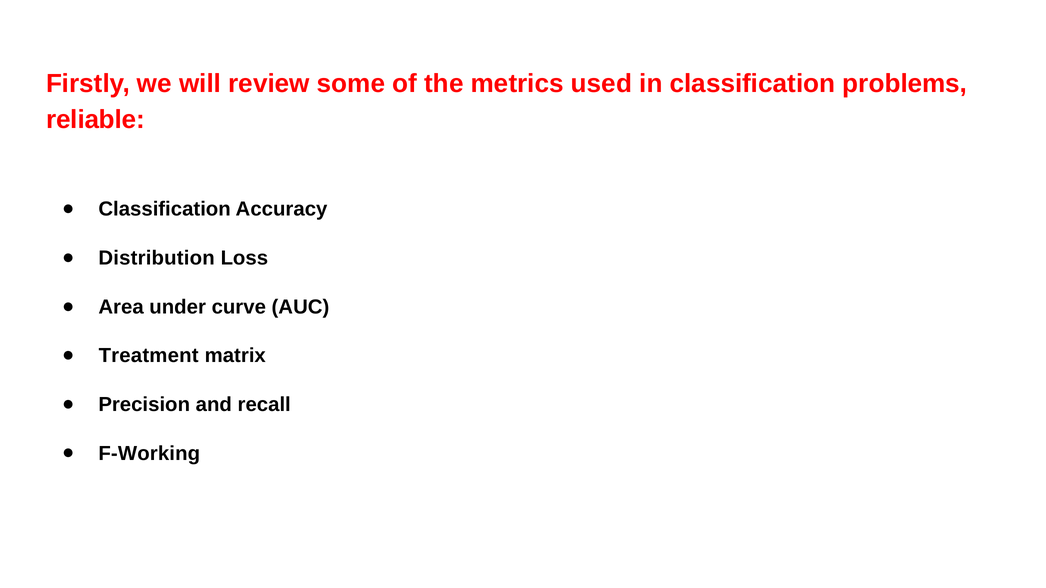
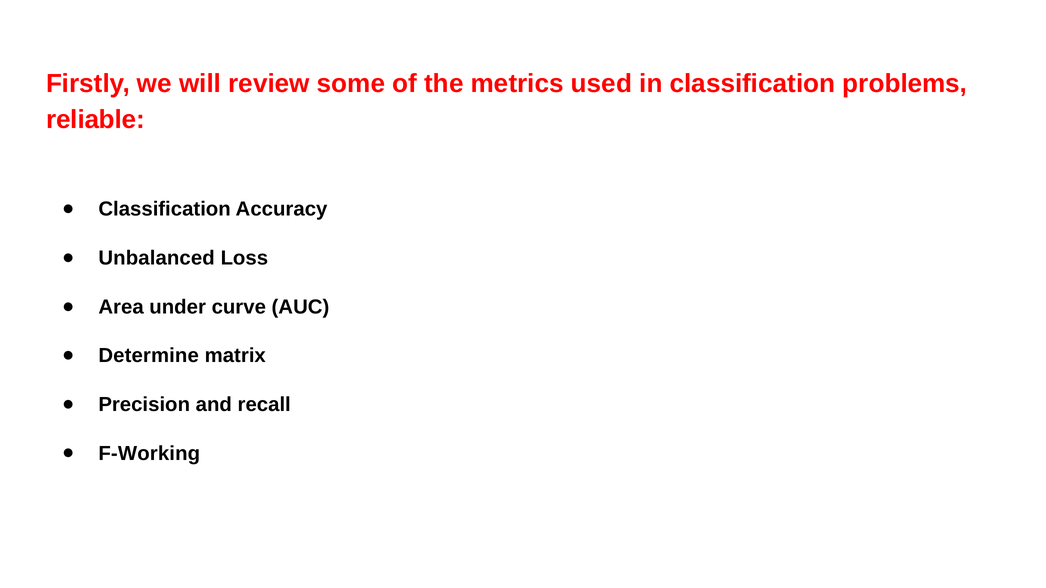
Distribution: Distribution -> Unbalanced
Treatment: Treatment -> Determine
